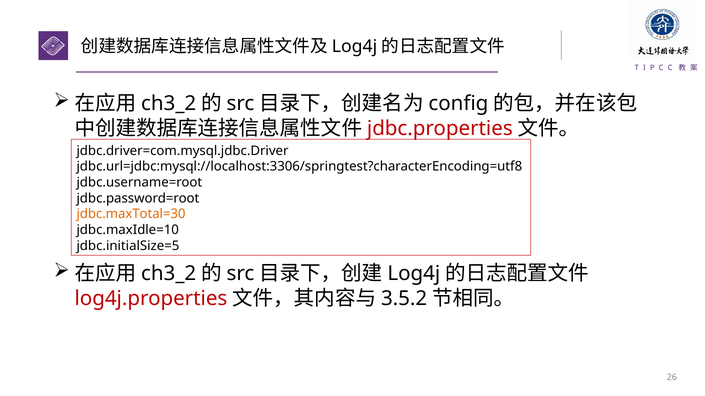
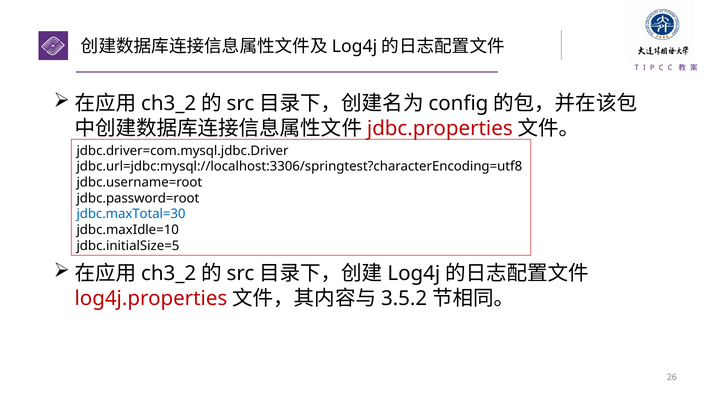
jdbc.maxTotal=30 colour: orange -> blue
